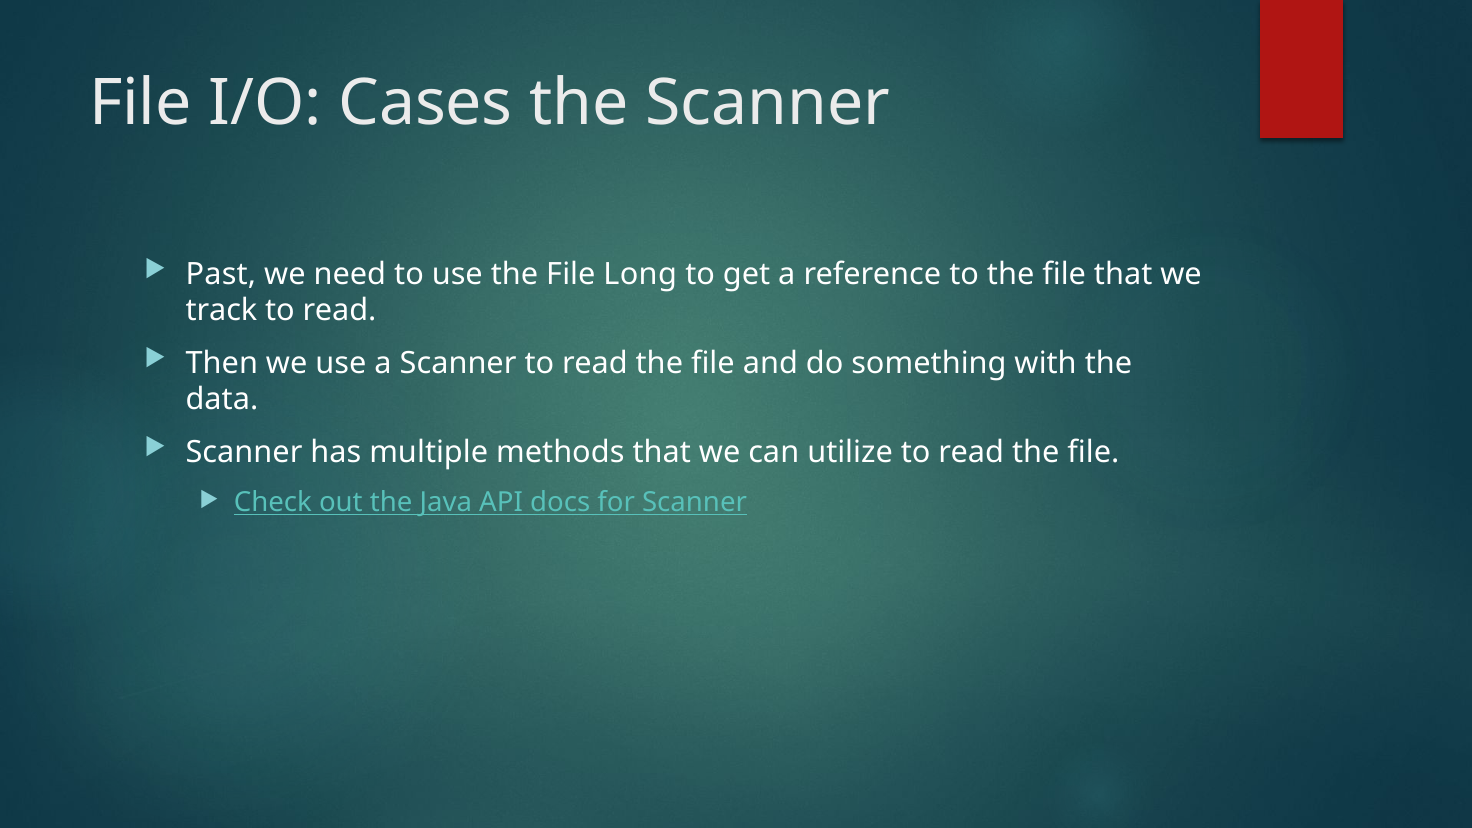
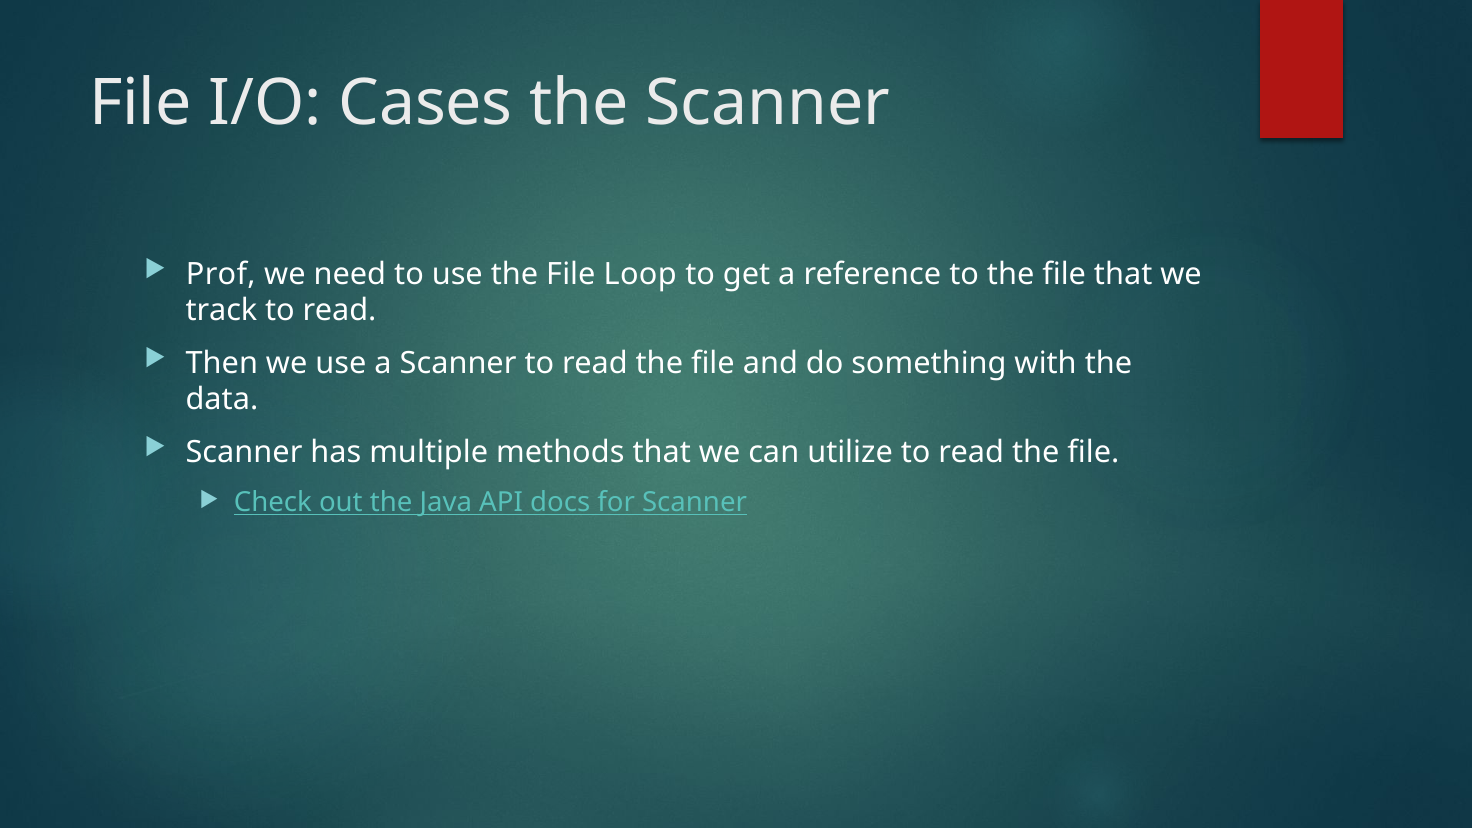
Past: Past -> Prof
Long: Long -> Loop
